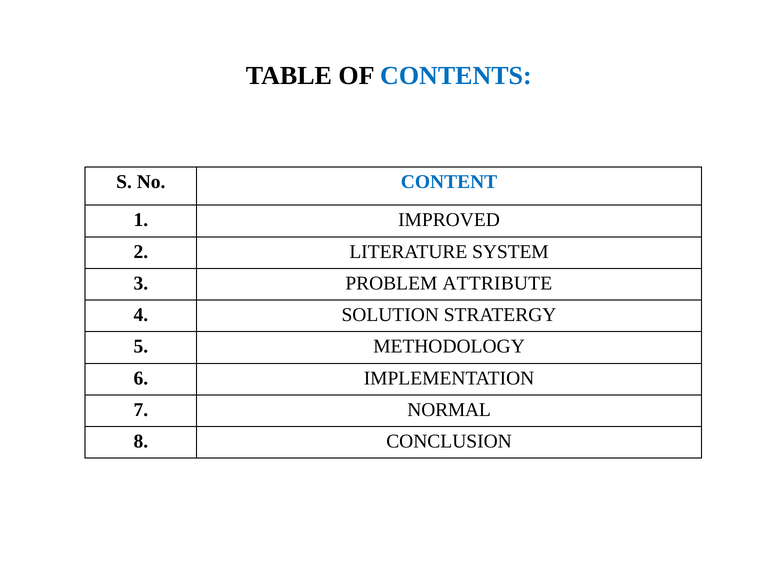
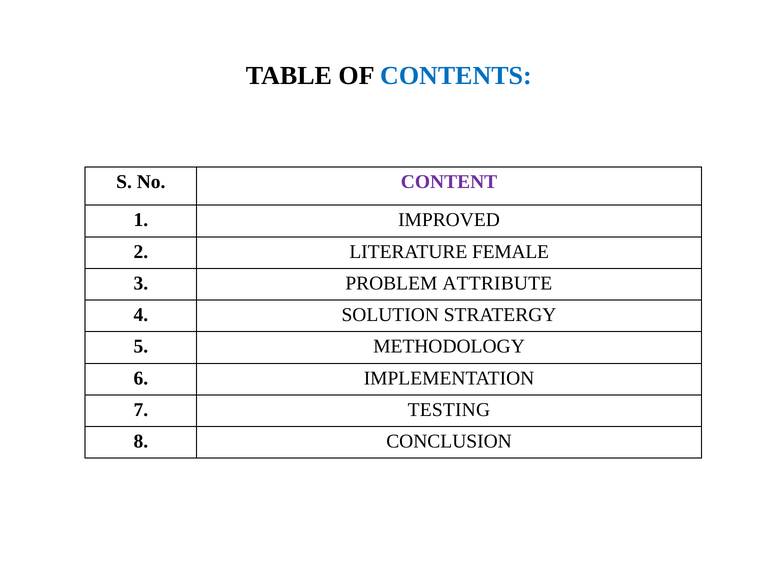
CONTENT colour: blue -> purple
SYSTEM: SYSTEM -> FEMALE
NORMAL: NORMAL -> TESTING
